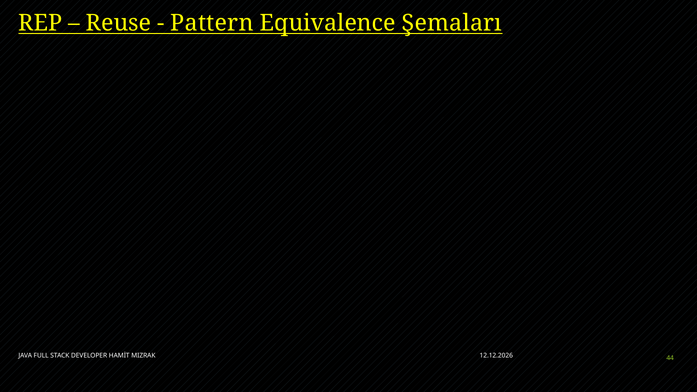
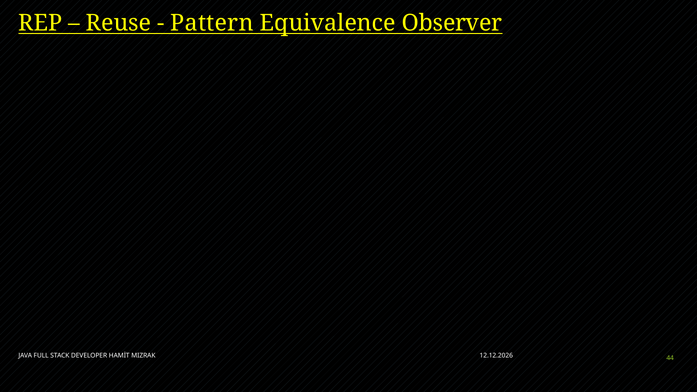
Şemaları: Şemaları -> Observer
